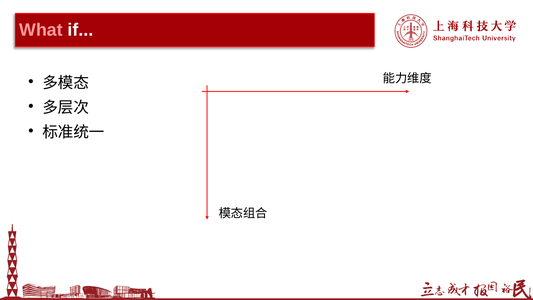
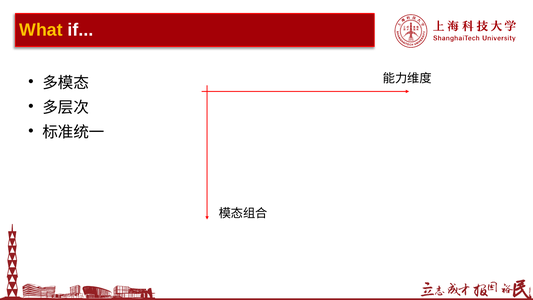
What colour: pink -> yellow
